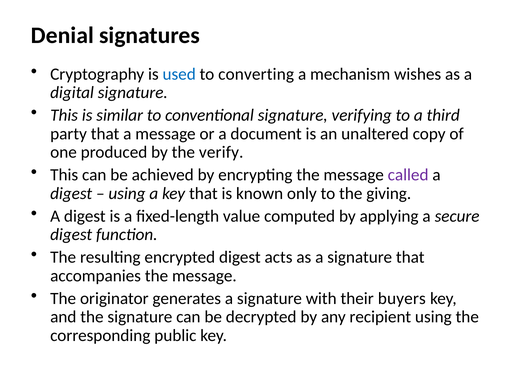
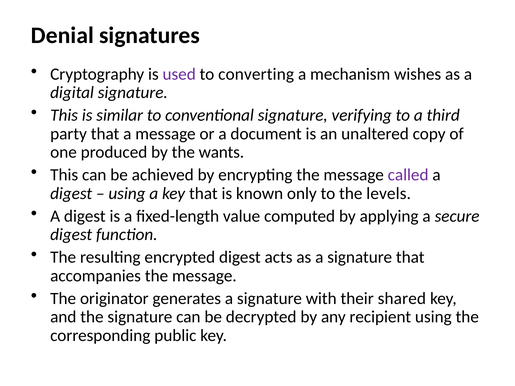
used colour: blue -> purple
verify: verify -> wants
giving: giving -> levels
buyers: buyers -> shared
